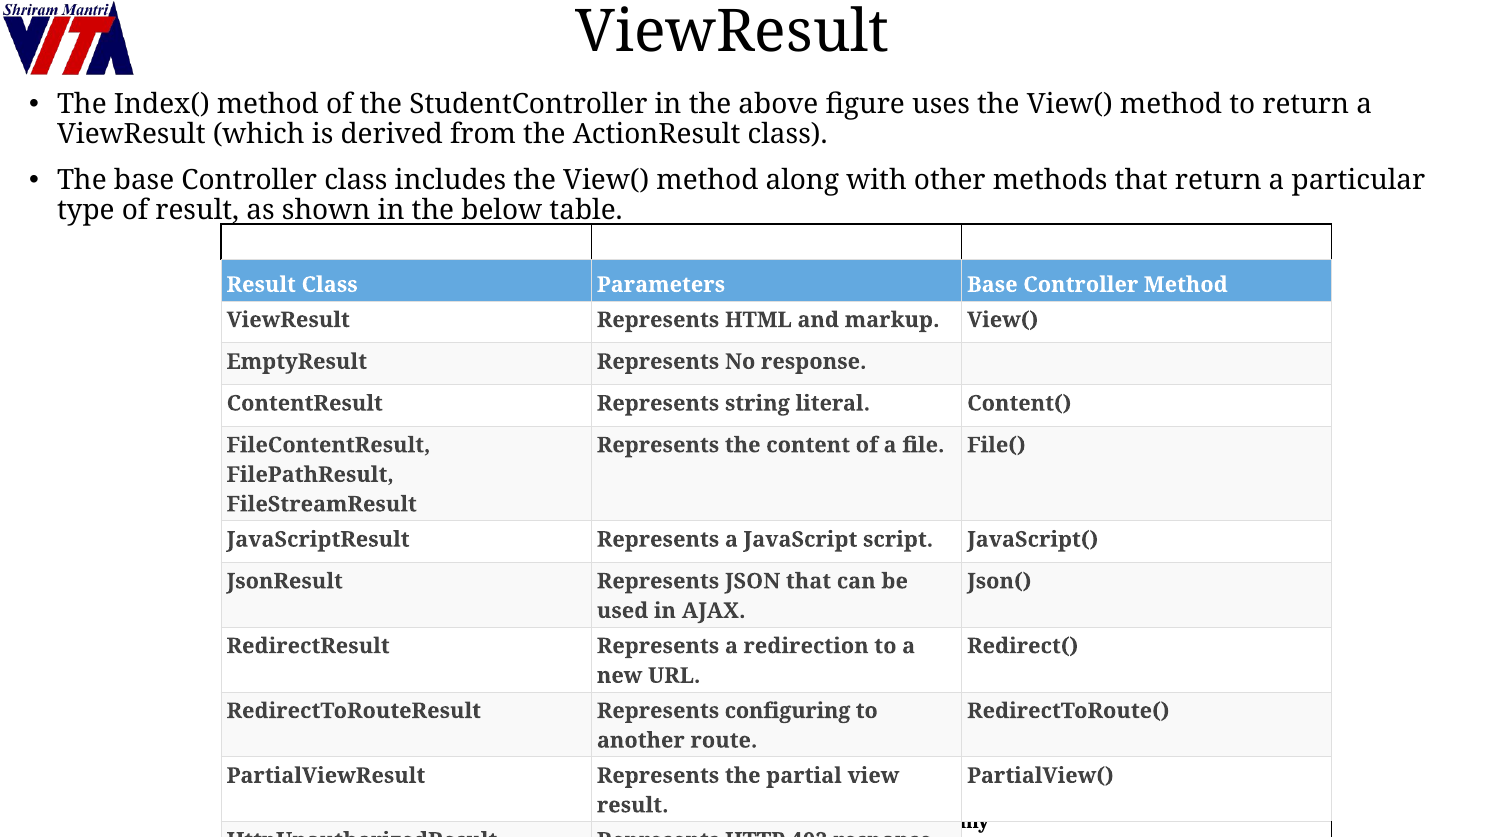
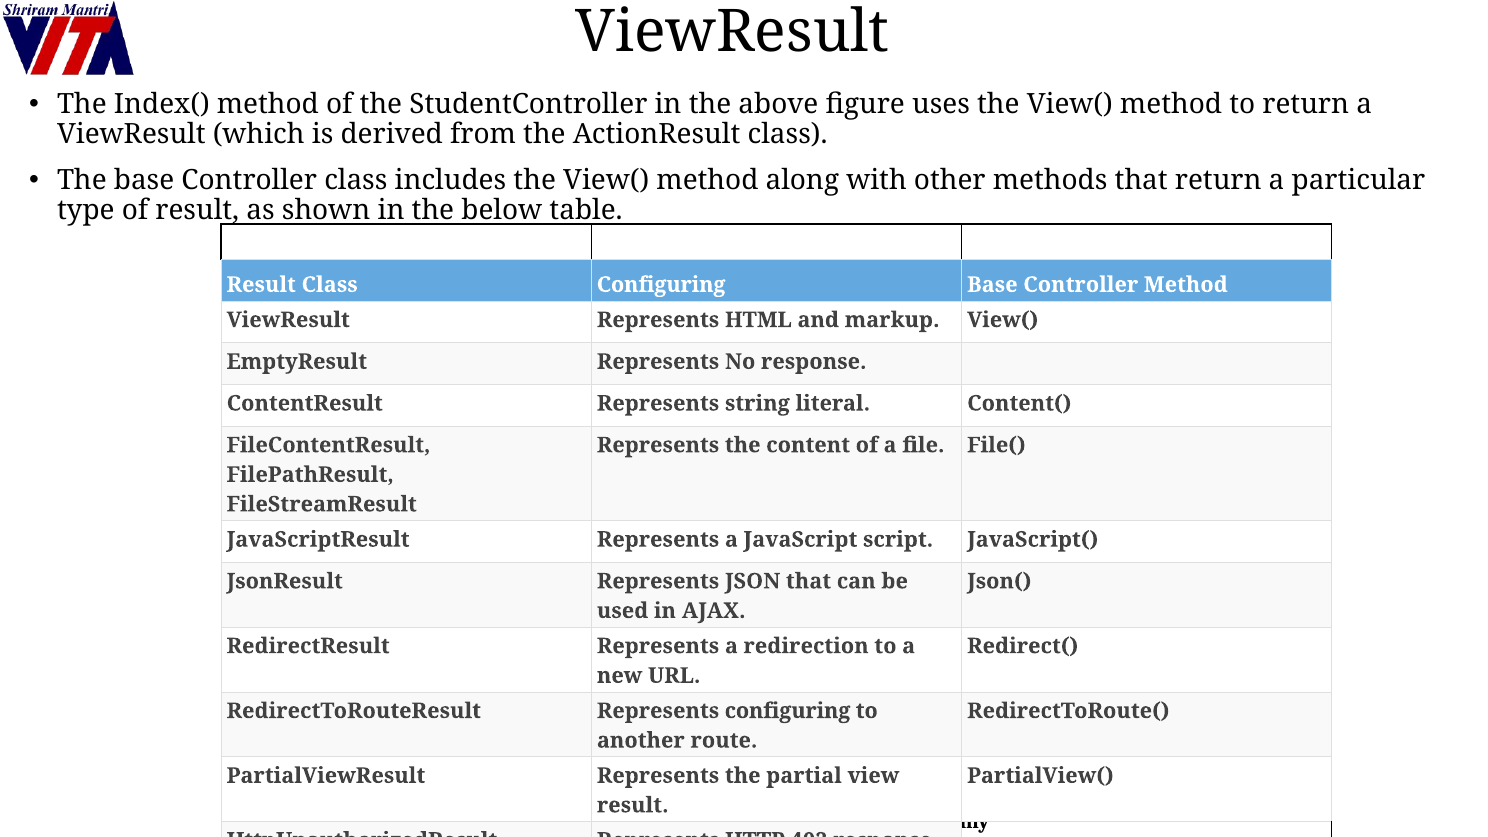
Class Parameters: Parameters -> Configuring
